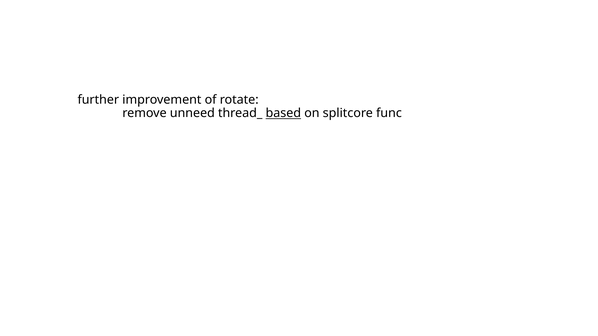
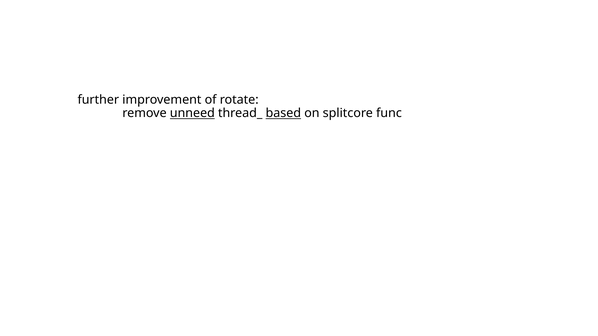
unneed underline: none -> present
